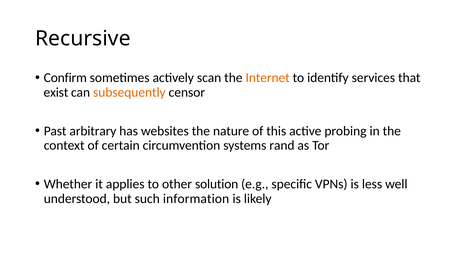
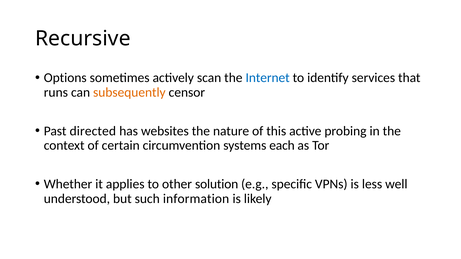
Confirm: Confirm -> Options
Internet colour: orange -> blue
exist: exist -> runs
arbitrary: arbitrary -> directed
rand: rand -> each
